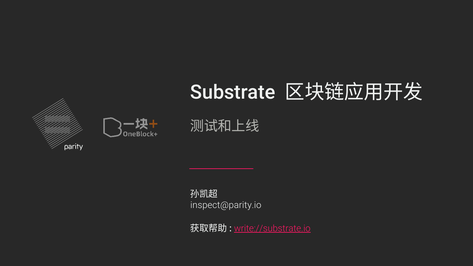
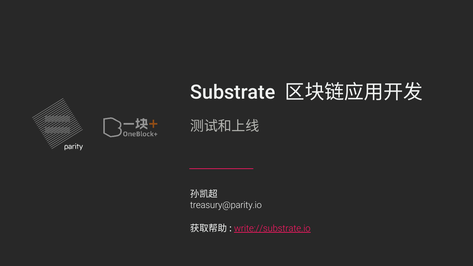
inspect@parity.io: inspect@parity.io -> treasury@parity.io
